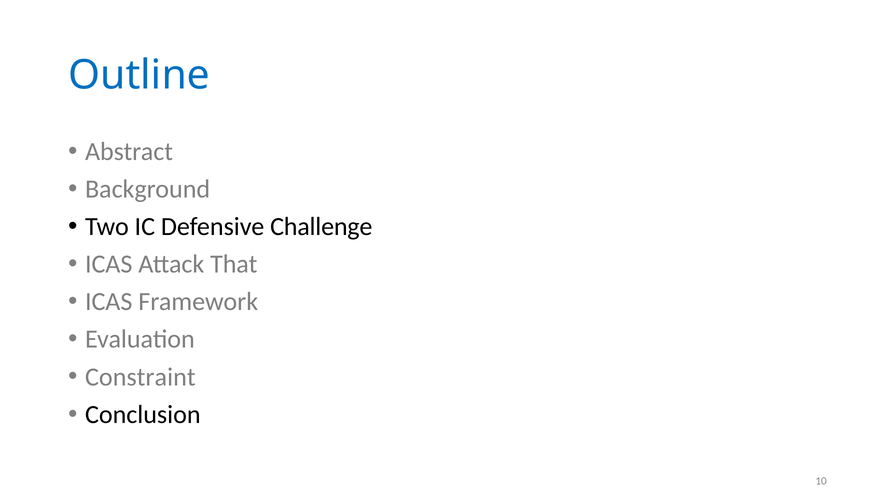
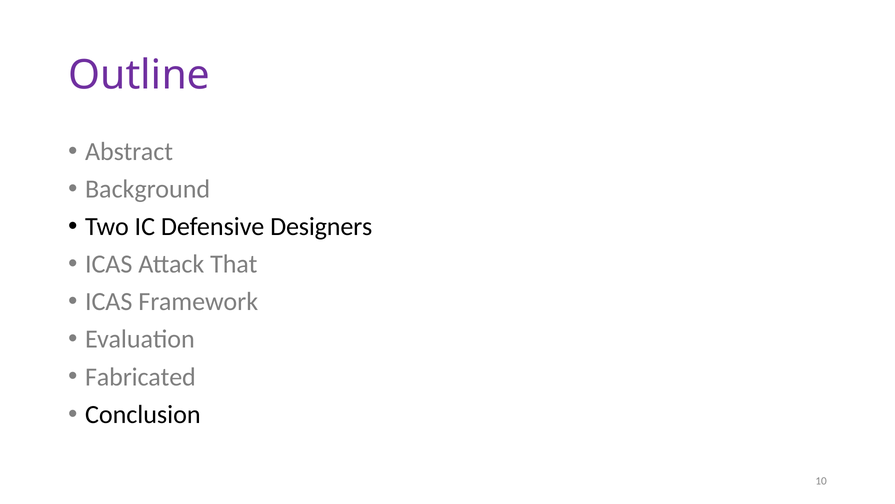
Outline colour: blue -> purple
Challenge: Challenge -> Designers
Constraint: Constraint -> Fabricated
